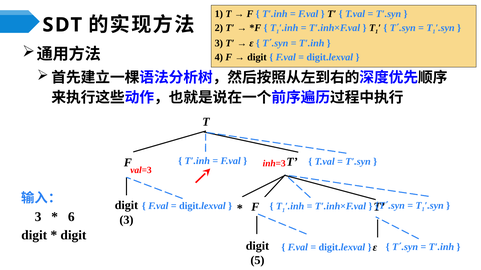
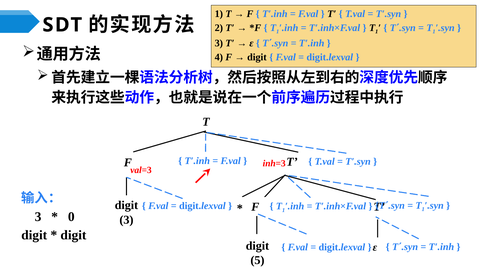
6: 6 -> 0
